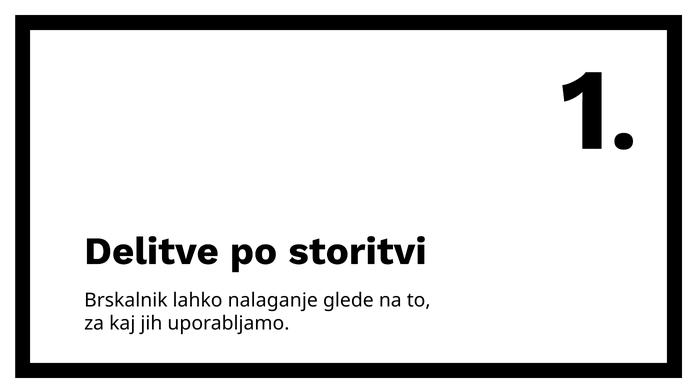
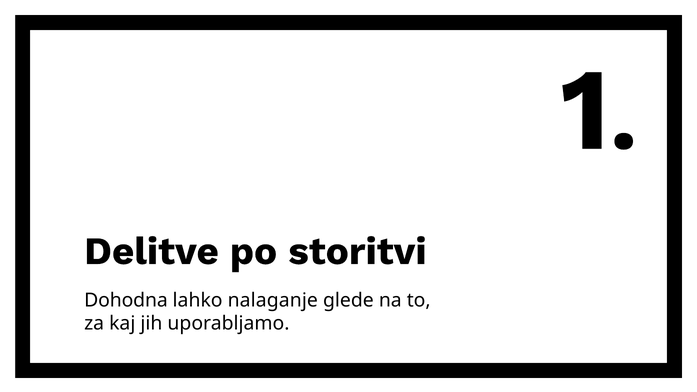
Brskalnik: Brskalnik -> Dohodna
